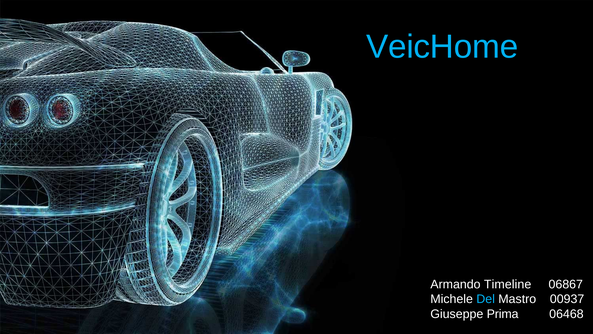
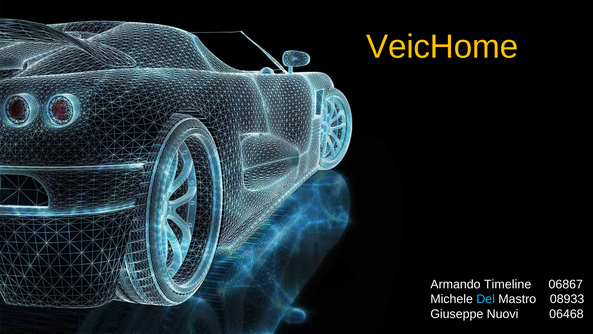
VeicHome colour: light blue -> yellow
00937: 00937 -> 08933
Prima: Prima -> Nuovi
